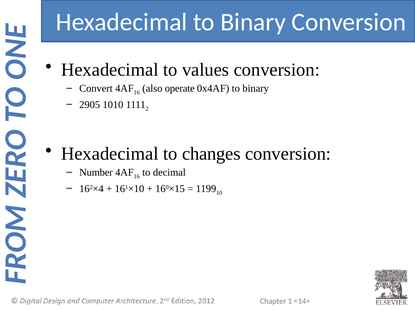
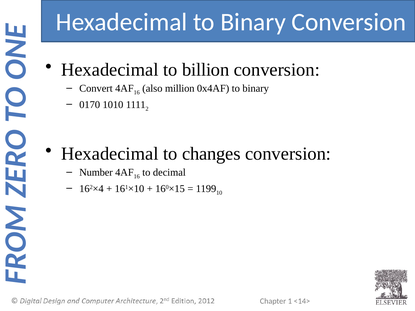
values: values -> billion
operate: operate -> million
2905: 2905 -> 0170
